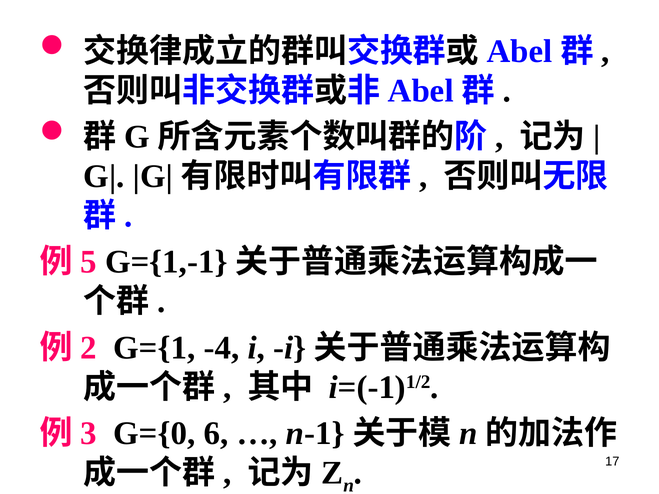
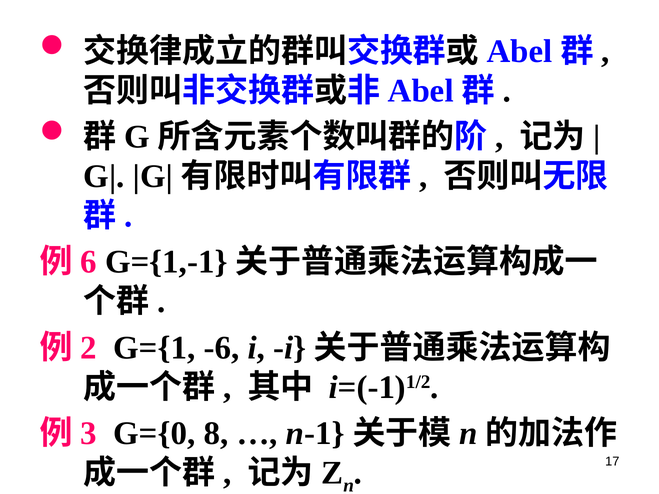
5: 5 -> 6
-4: -4 -> -6
6: 6 -> 8
